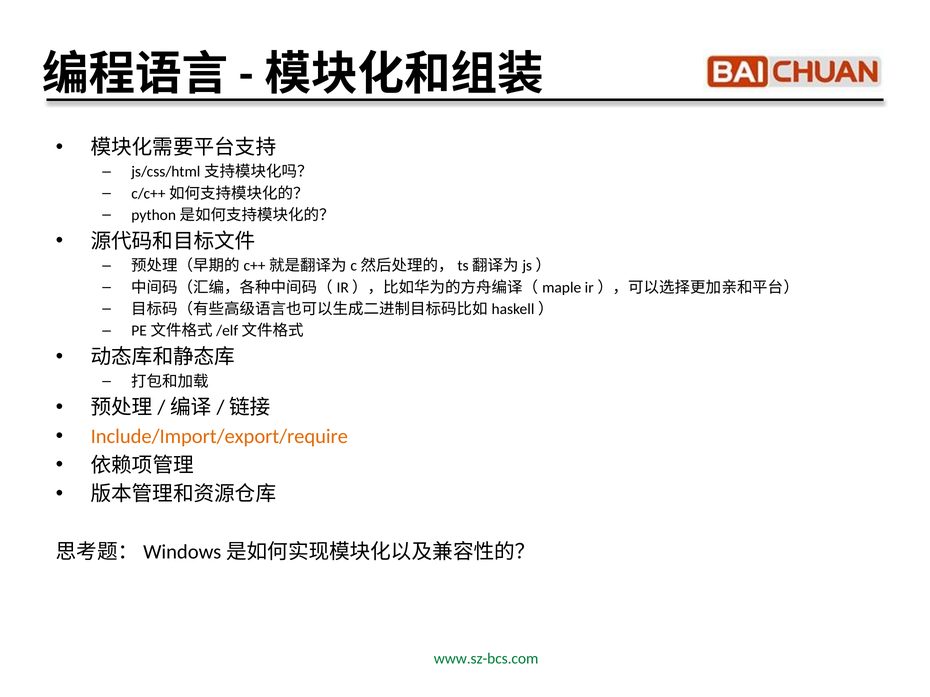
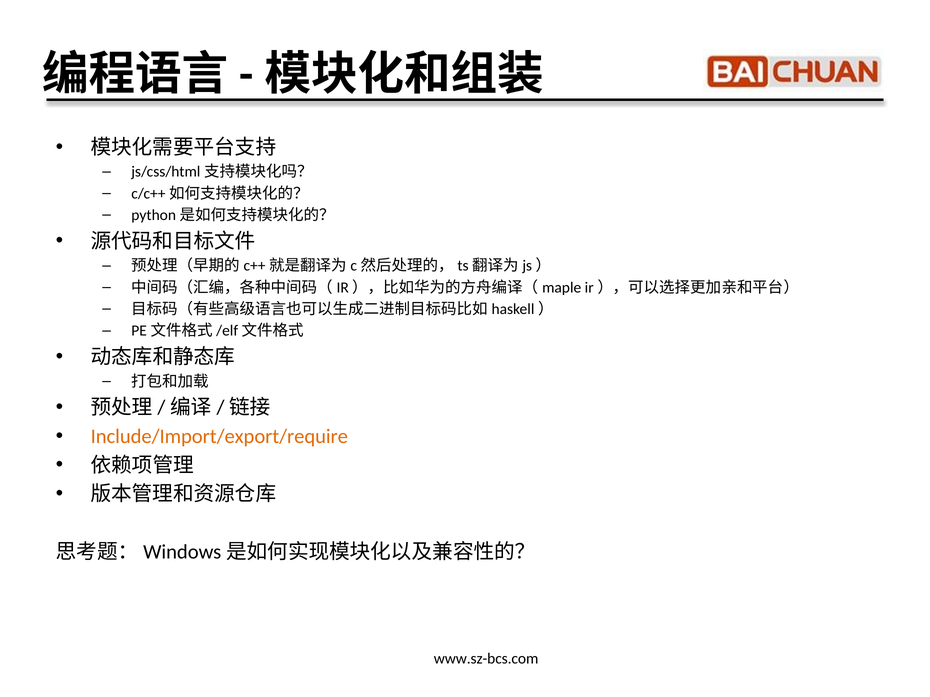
www.sz-bcs.com colour: green -> black
